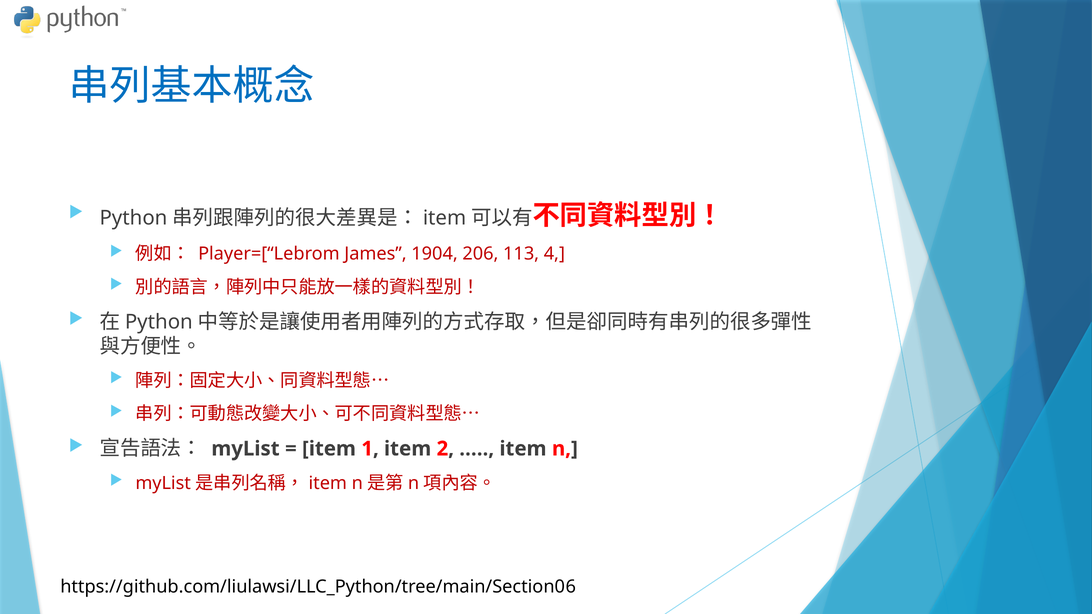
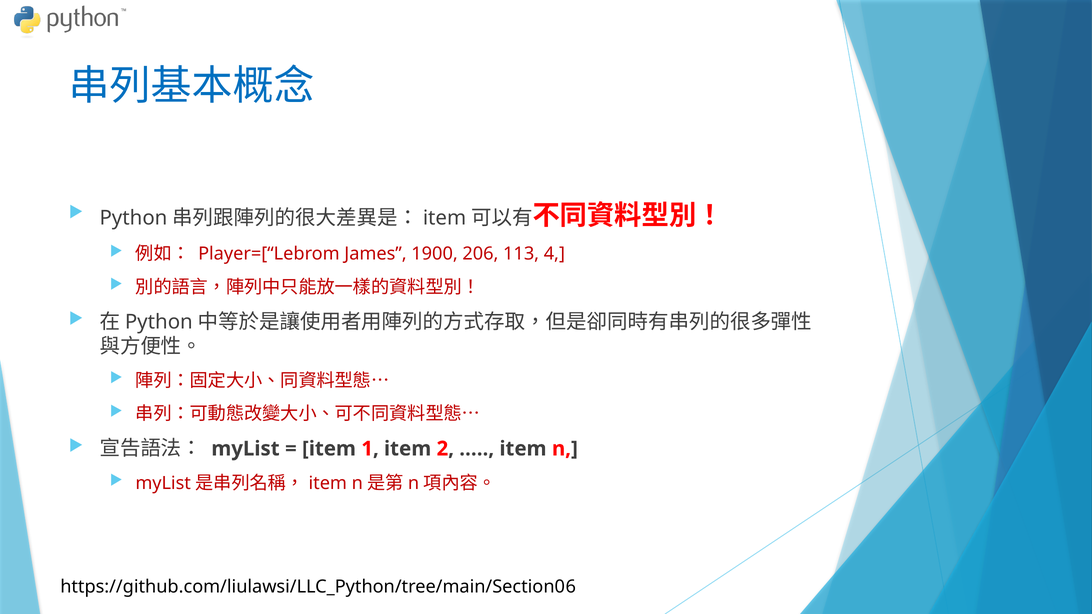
1904: 1904 -> 1900
